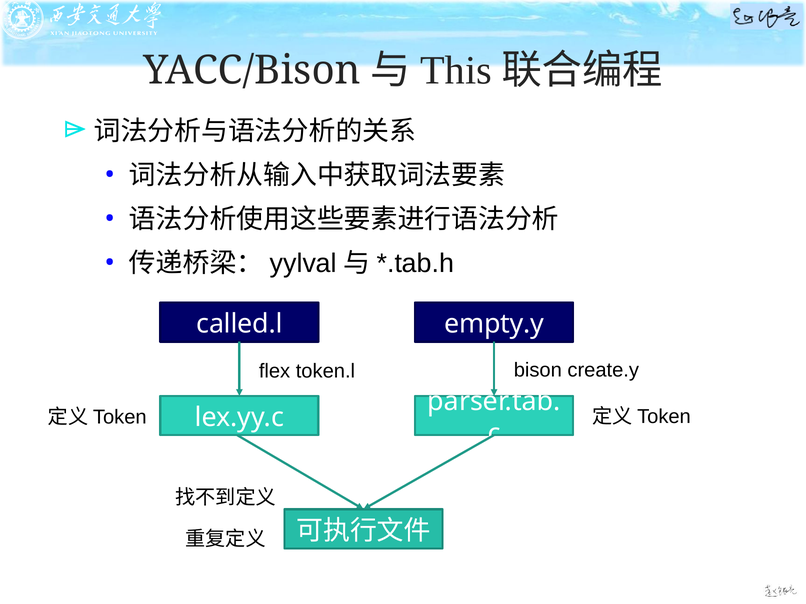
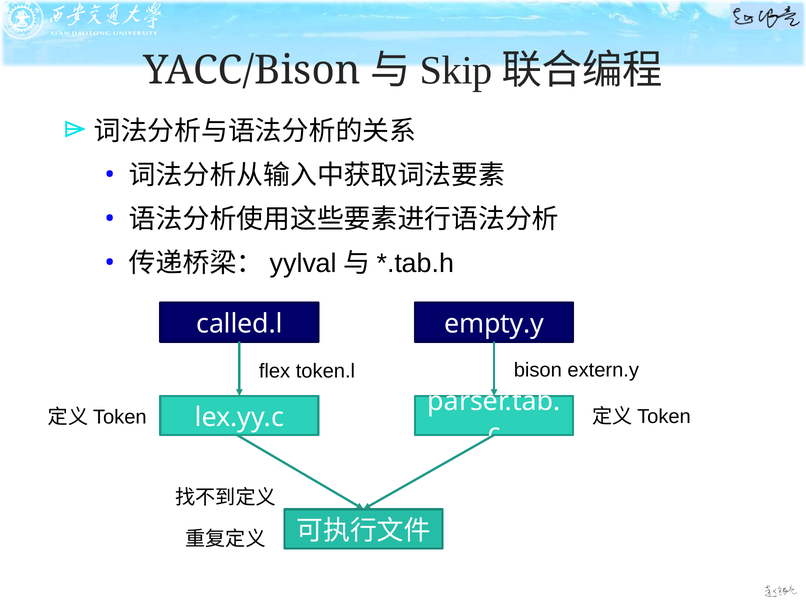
This: This -> Skip
create.y: create.y -> extern.y
